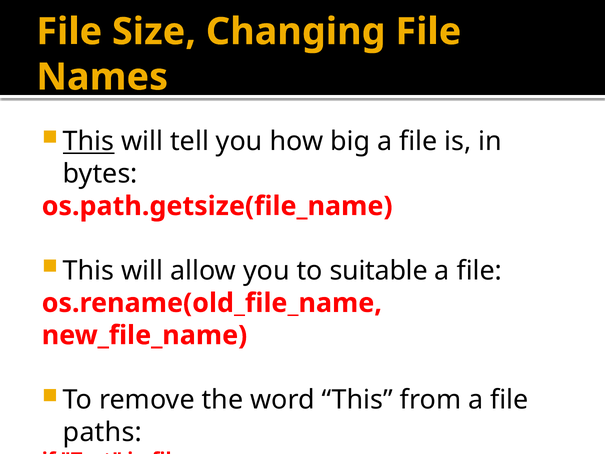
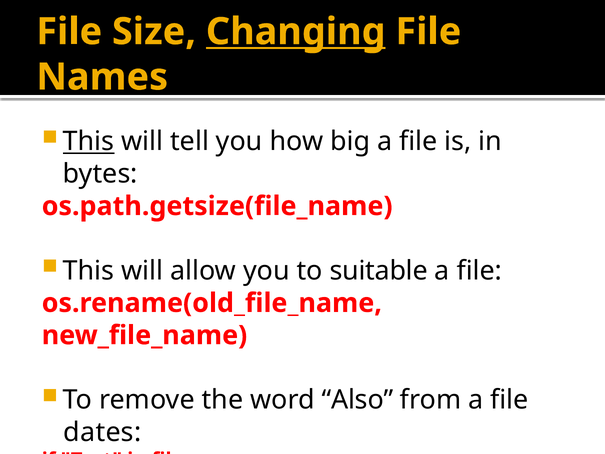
Changing underline: none -> present
word This: This -> Also
paths: paths -> dates
